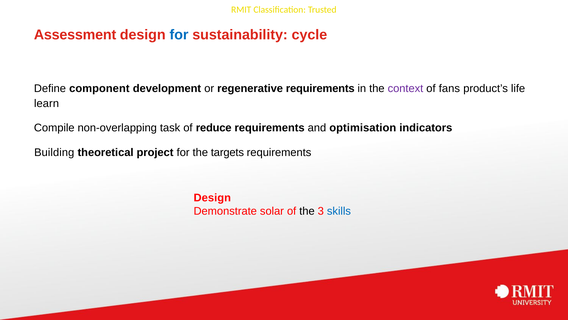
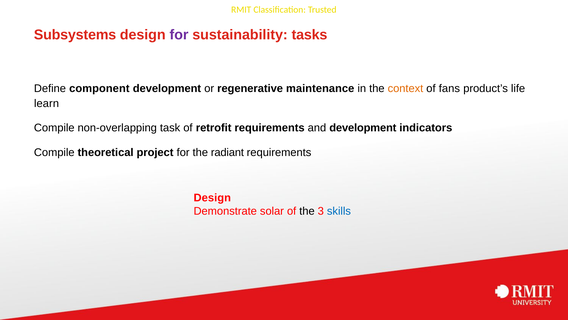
Assessment: Assessment -> Subsystems
for at (179, 35) colour: blue -> purple
cycle: cycle -> tasks
regenerative requirements: requirements -> maintenance
context colour: purple -> orange
reduce: reduce -> retrofit
and optimisation: optimisation -> development
Building at (54, 152): Building -> Compile
targets: targets -> radiant
